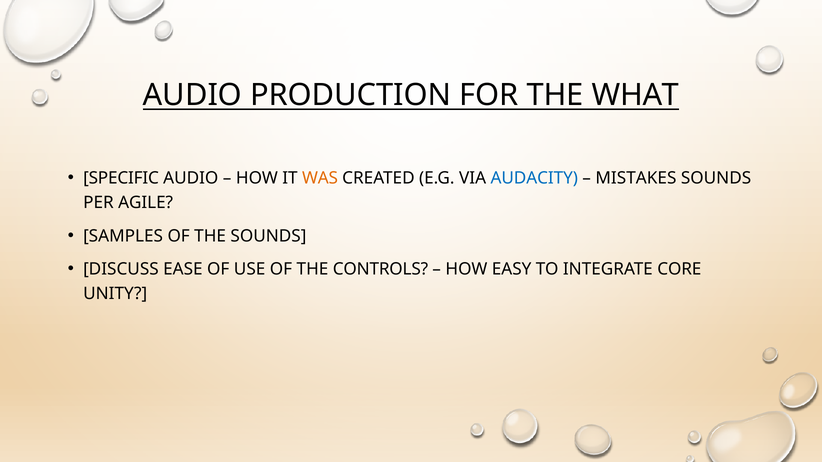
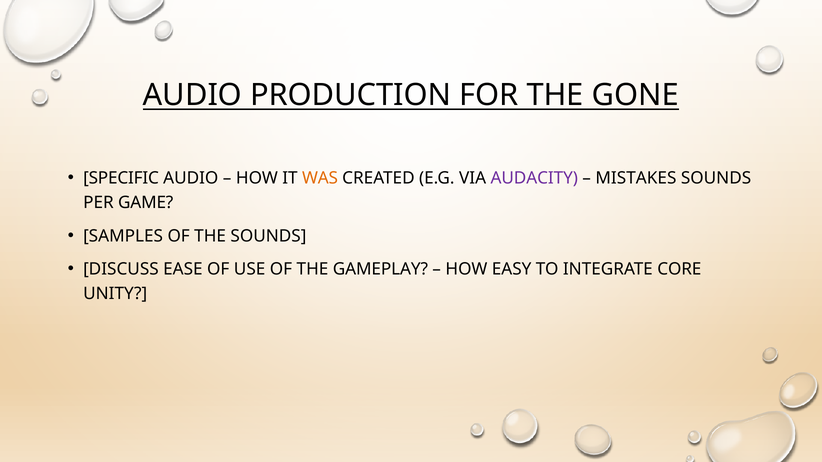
WHAT: WHAT -> GONE
AUDACITY colour: blue -> purple
AGILE: AGILE -> GAME
CONTROLS: CONTROLS -> GAMEPLAY
